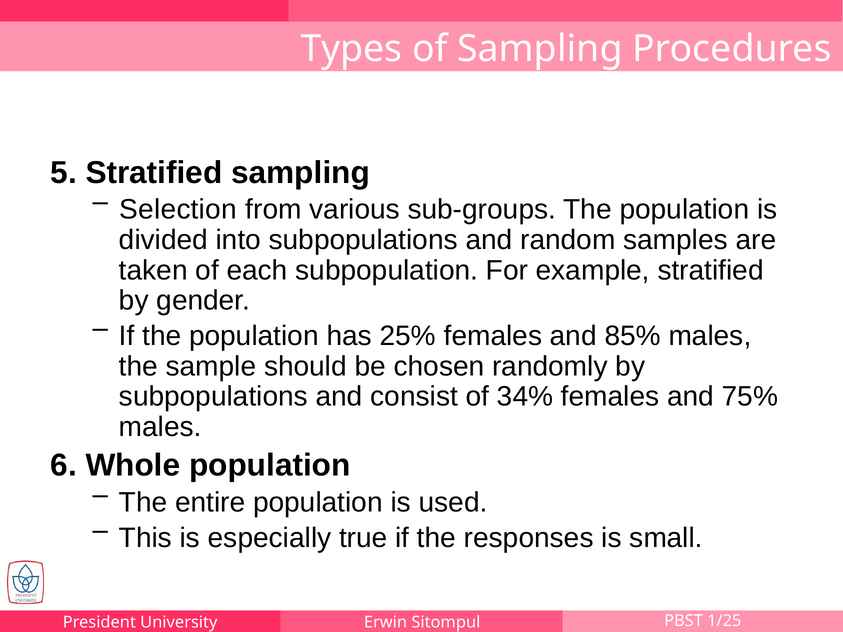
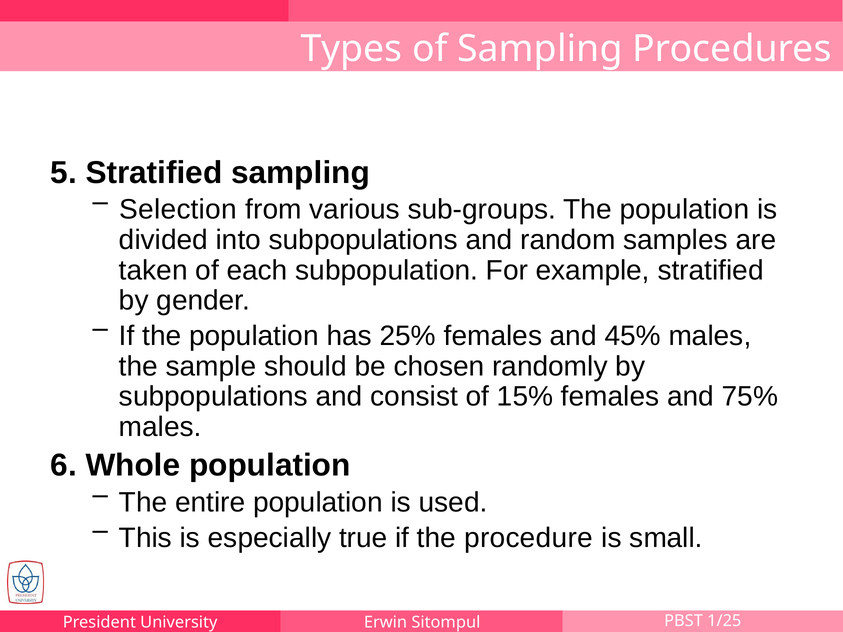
85%: 85% -> 45%
34%: 34% -> 15%
responses: responses -> procedure
